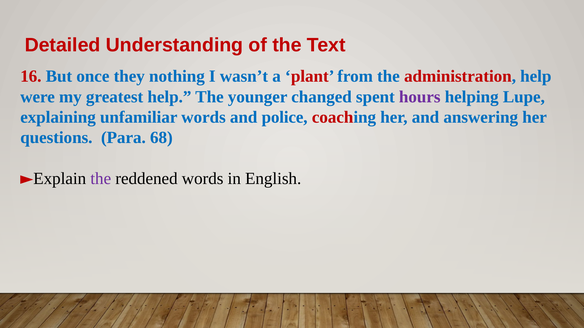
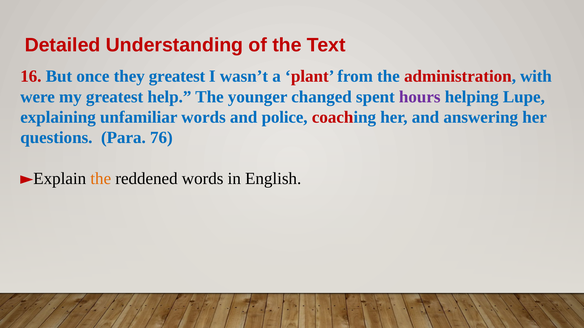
they nothing: nothing -> greatest
administration help: help -> with
68: 68 -> 76
the at (101, 179) colour: purple -> orange
